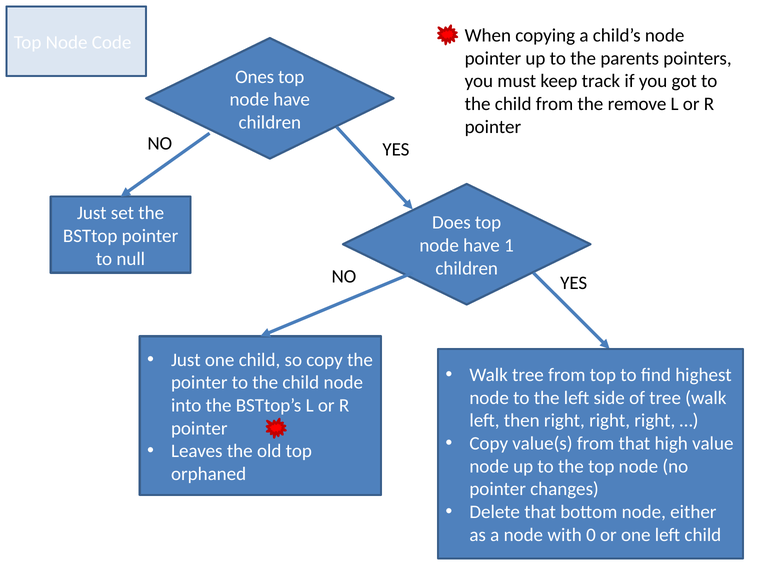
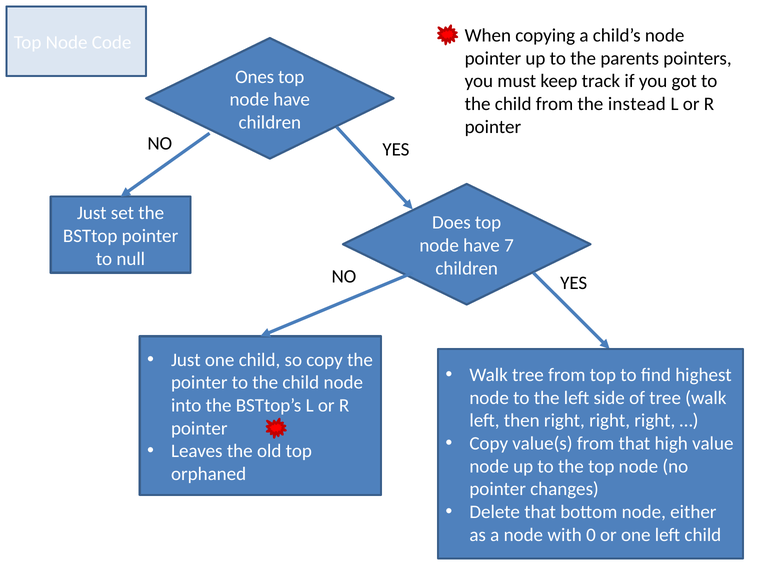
remove: remove -> instead
1: 1 -> 7
